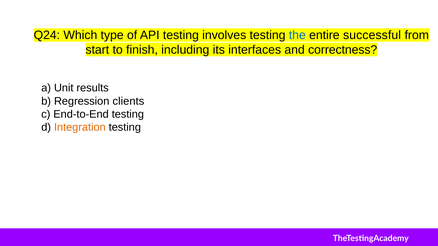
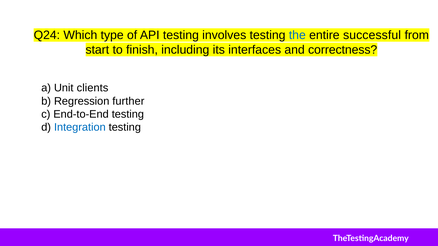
results: results -> clients
clients: clients -> further
Integration colour: orange -> blue
